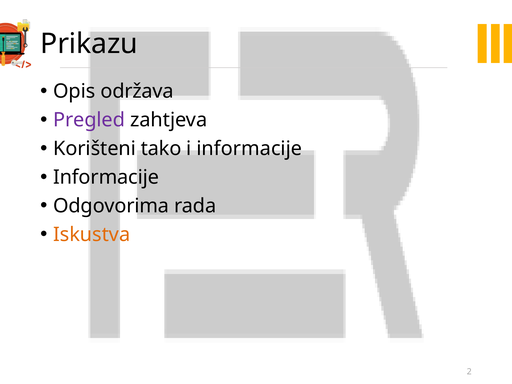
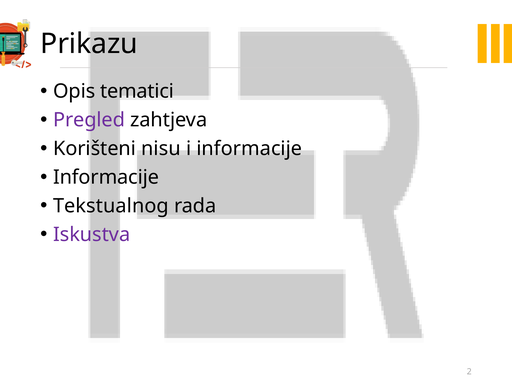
održava: održava -> tematici
tako: tako -> nisu
Odgovorima: Odgovorima -> Tekstualnog
Iskustva colour: orange -> purple
